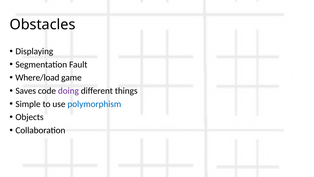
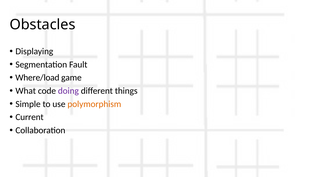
Saves: Saves -> What
polymorphism colour: blue -> orange
Objects: Objects -> Current
